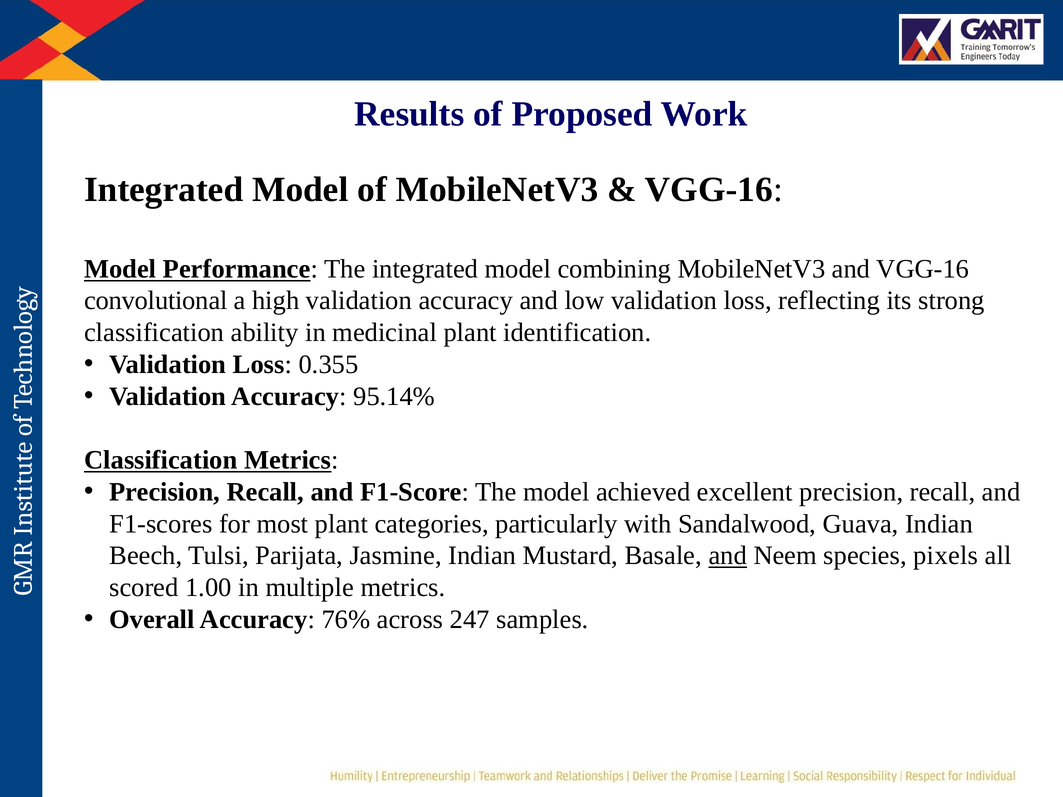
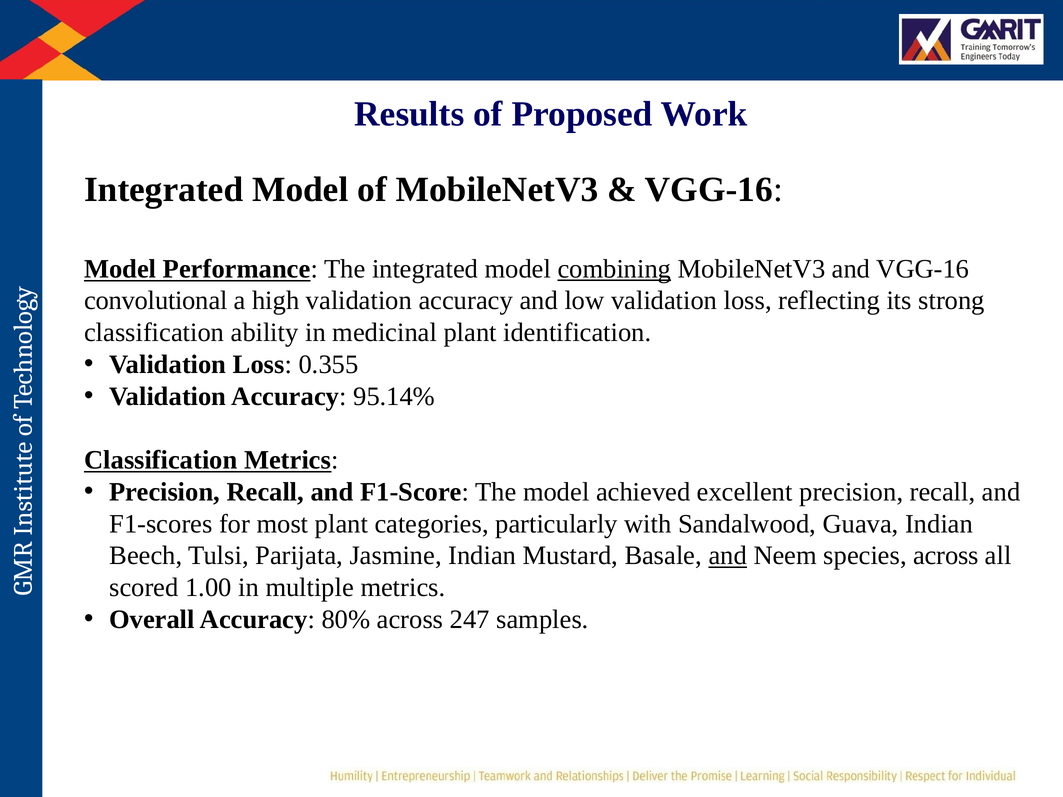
combining underline: none -> present
species pixels: pixels -> across
76%: 76% -> 80%
